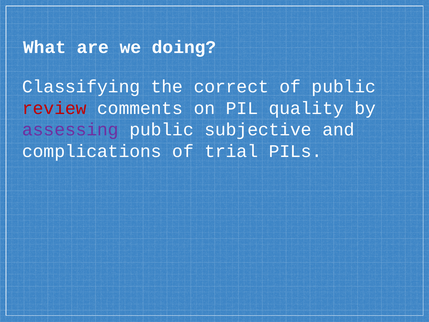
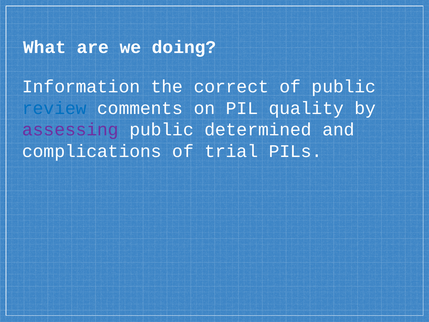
Classifying: Classifying -> Information
review colour: red -> blue
subjective: subjective -> determined
